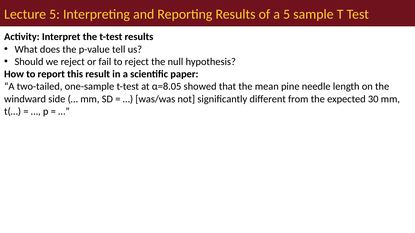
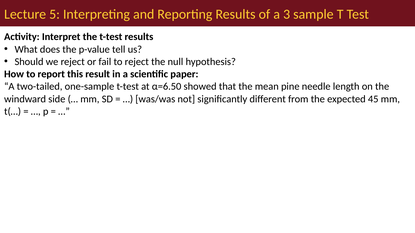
a 5: 5 -> 3
α=8.05: α=8.05 -> α=6.50
30: 30 -> 45
